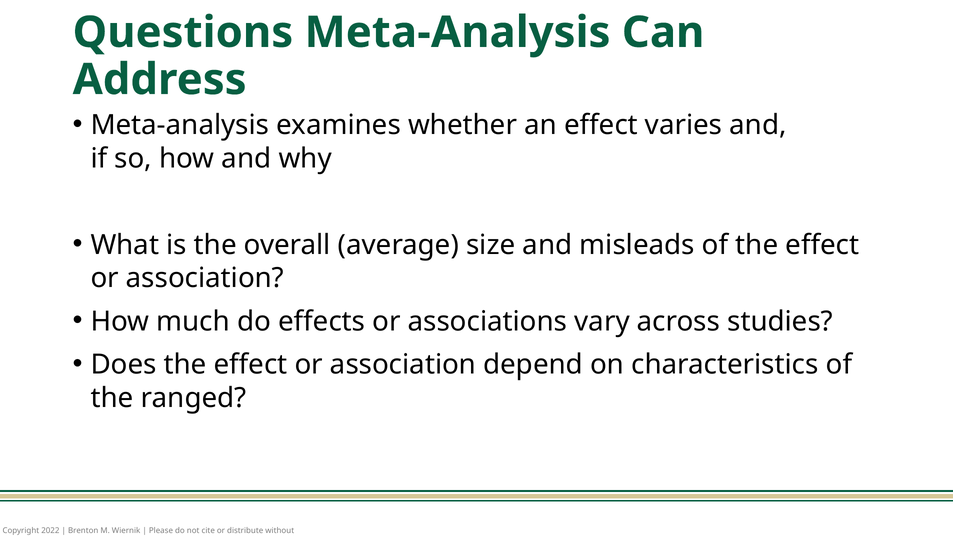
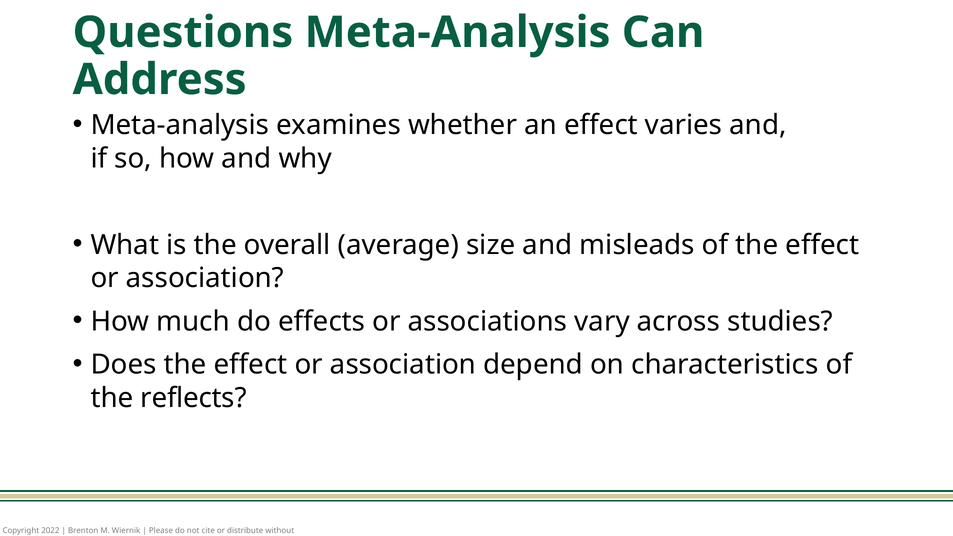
ranged: ranged -> reflects
